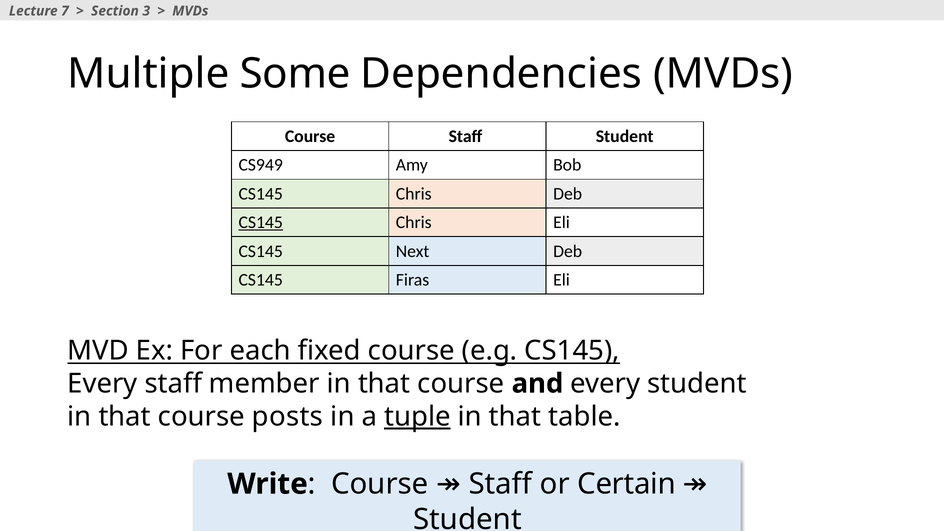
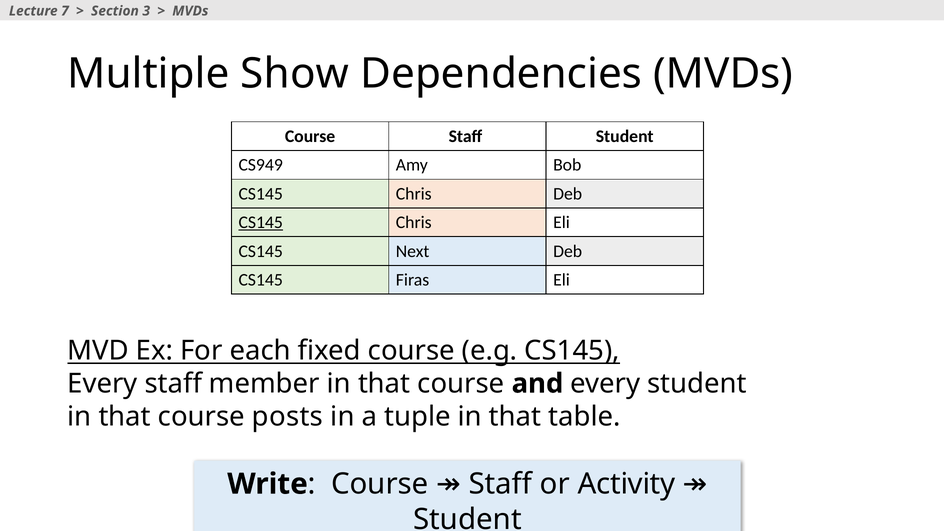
Some: Some -> Show
tuple underline: present -> none
Certain: Certain -> Activity
